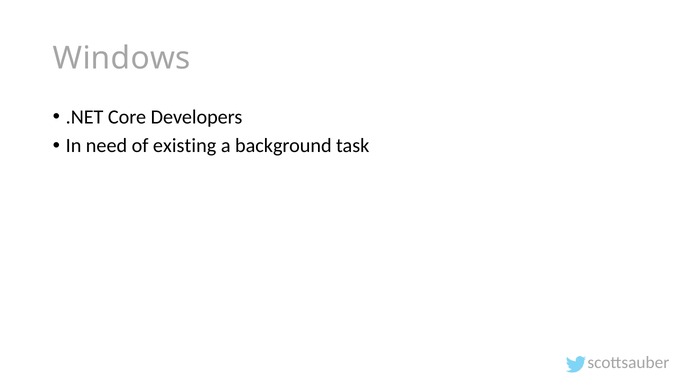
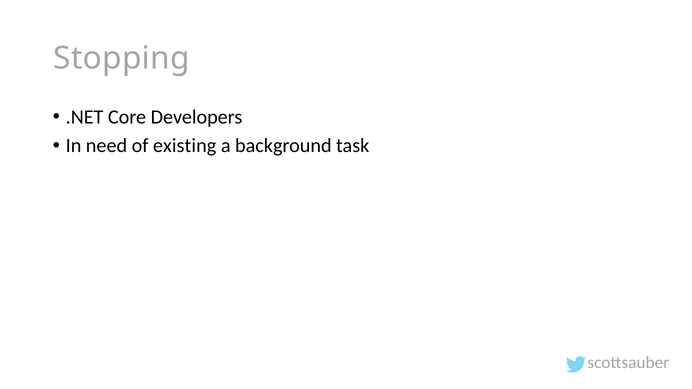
Windows: Windows -> Stopping
